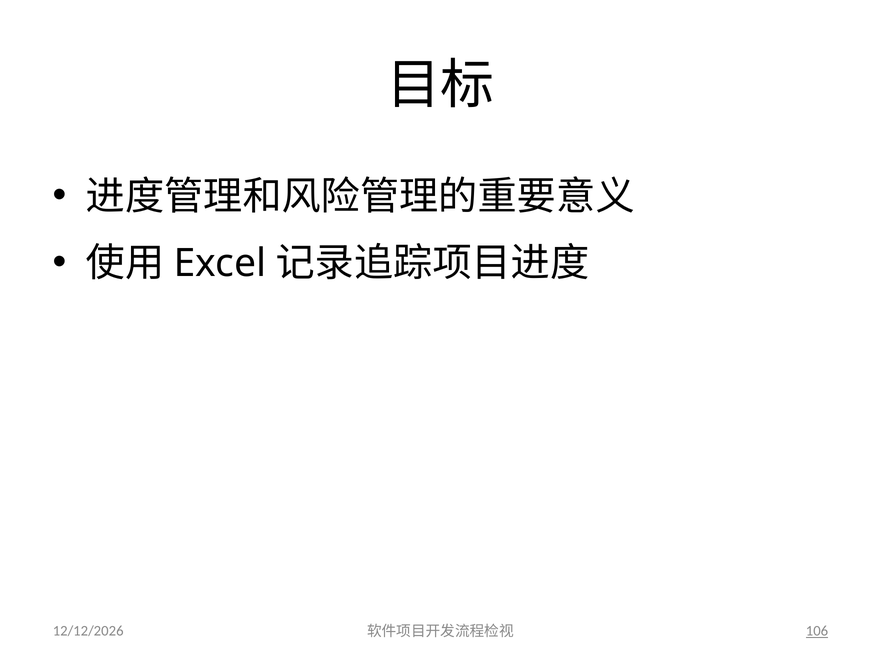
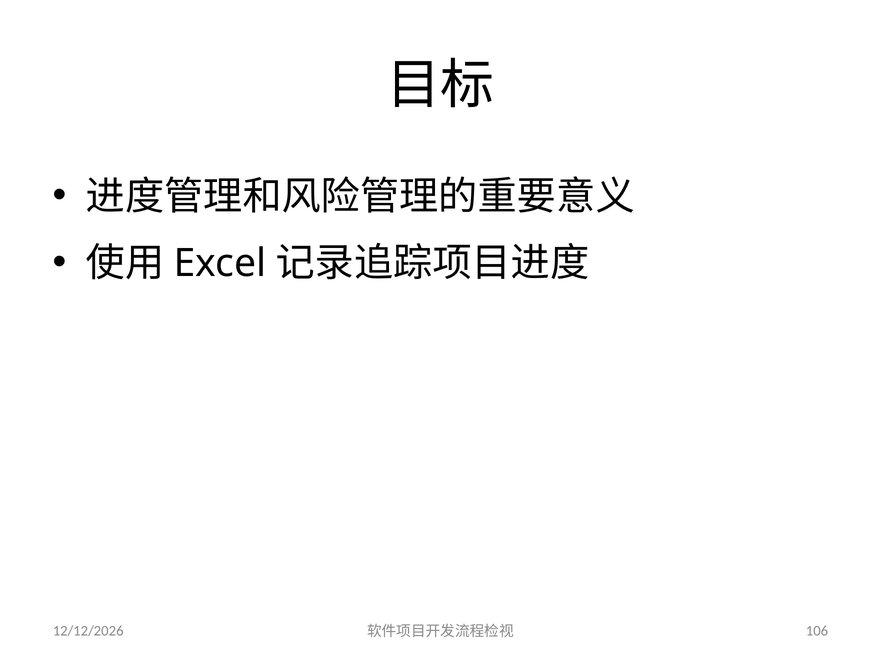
106 underline: present -> none
